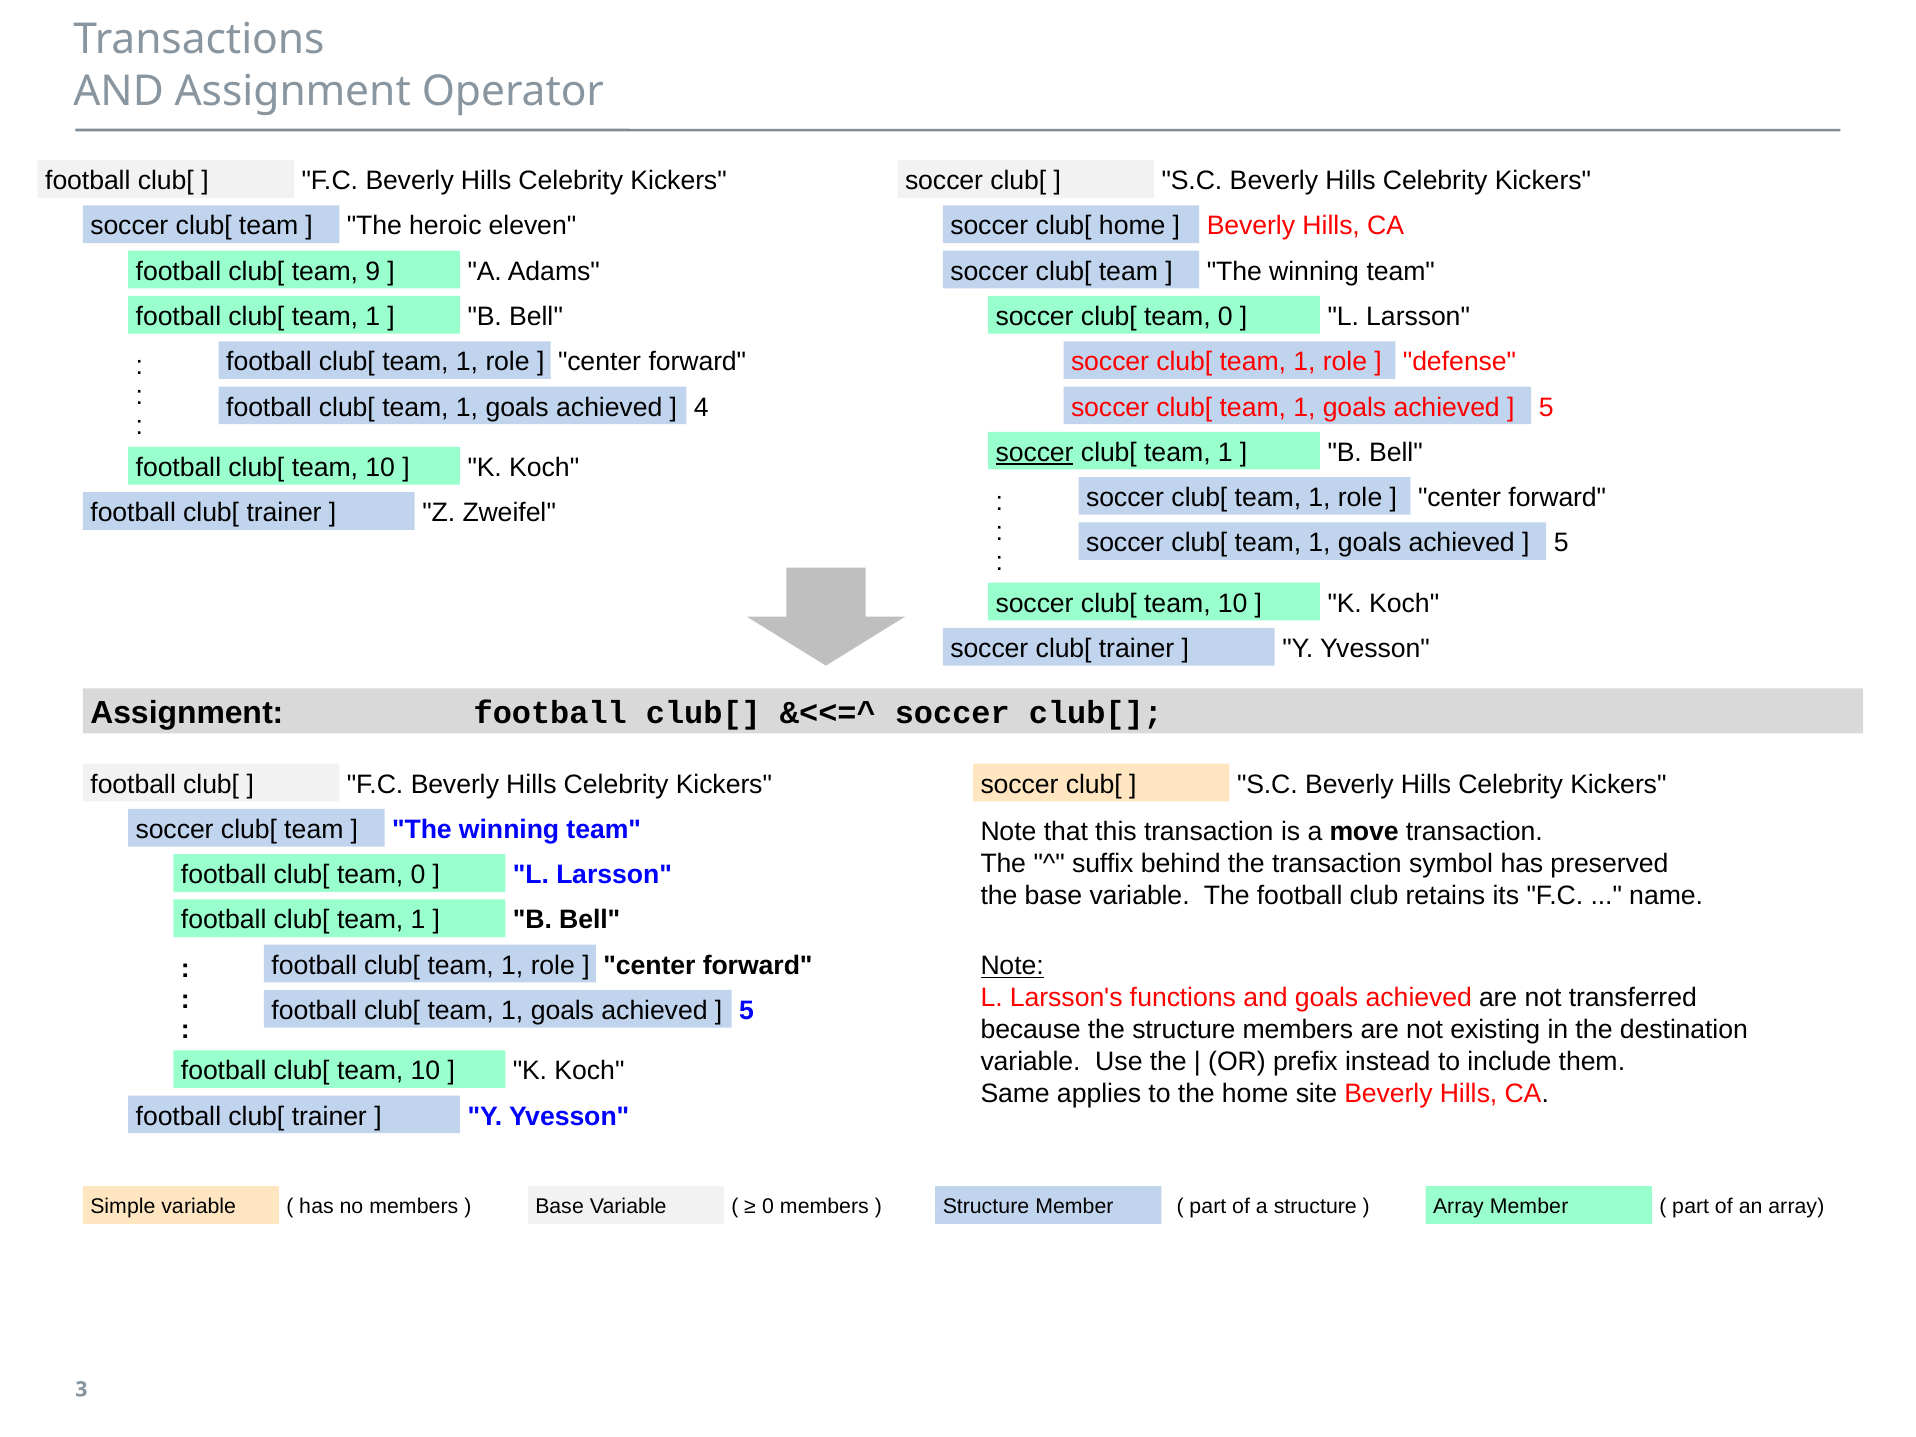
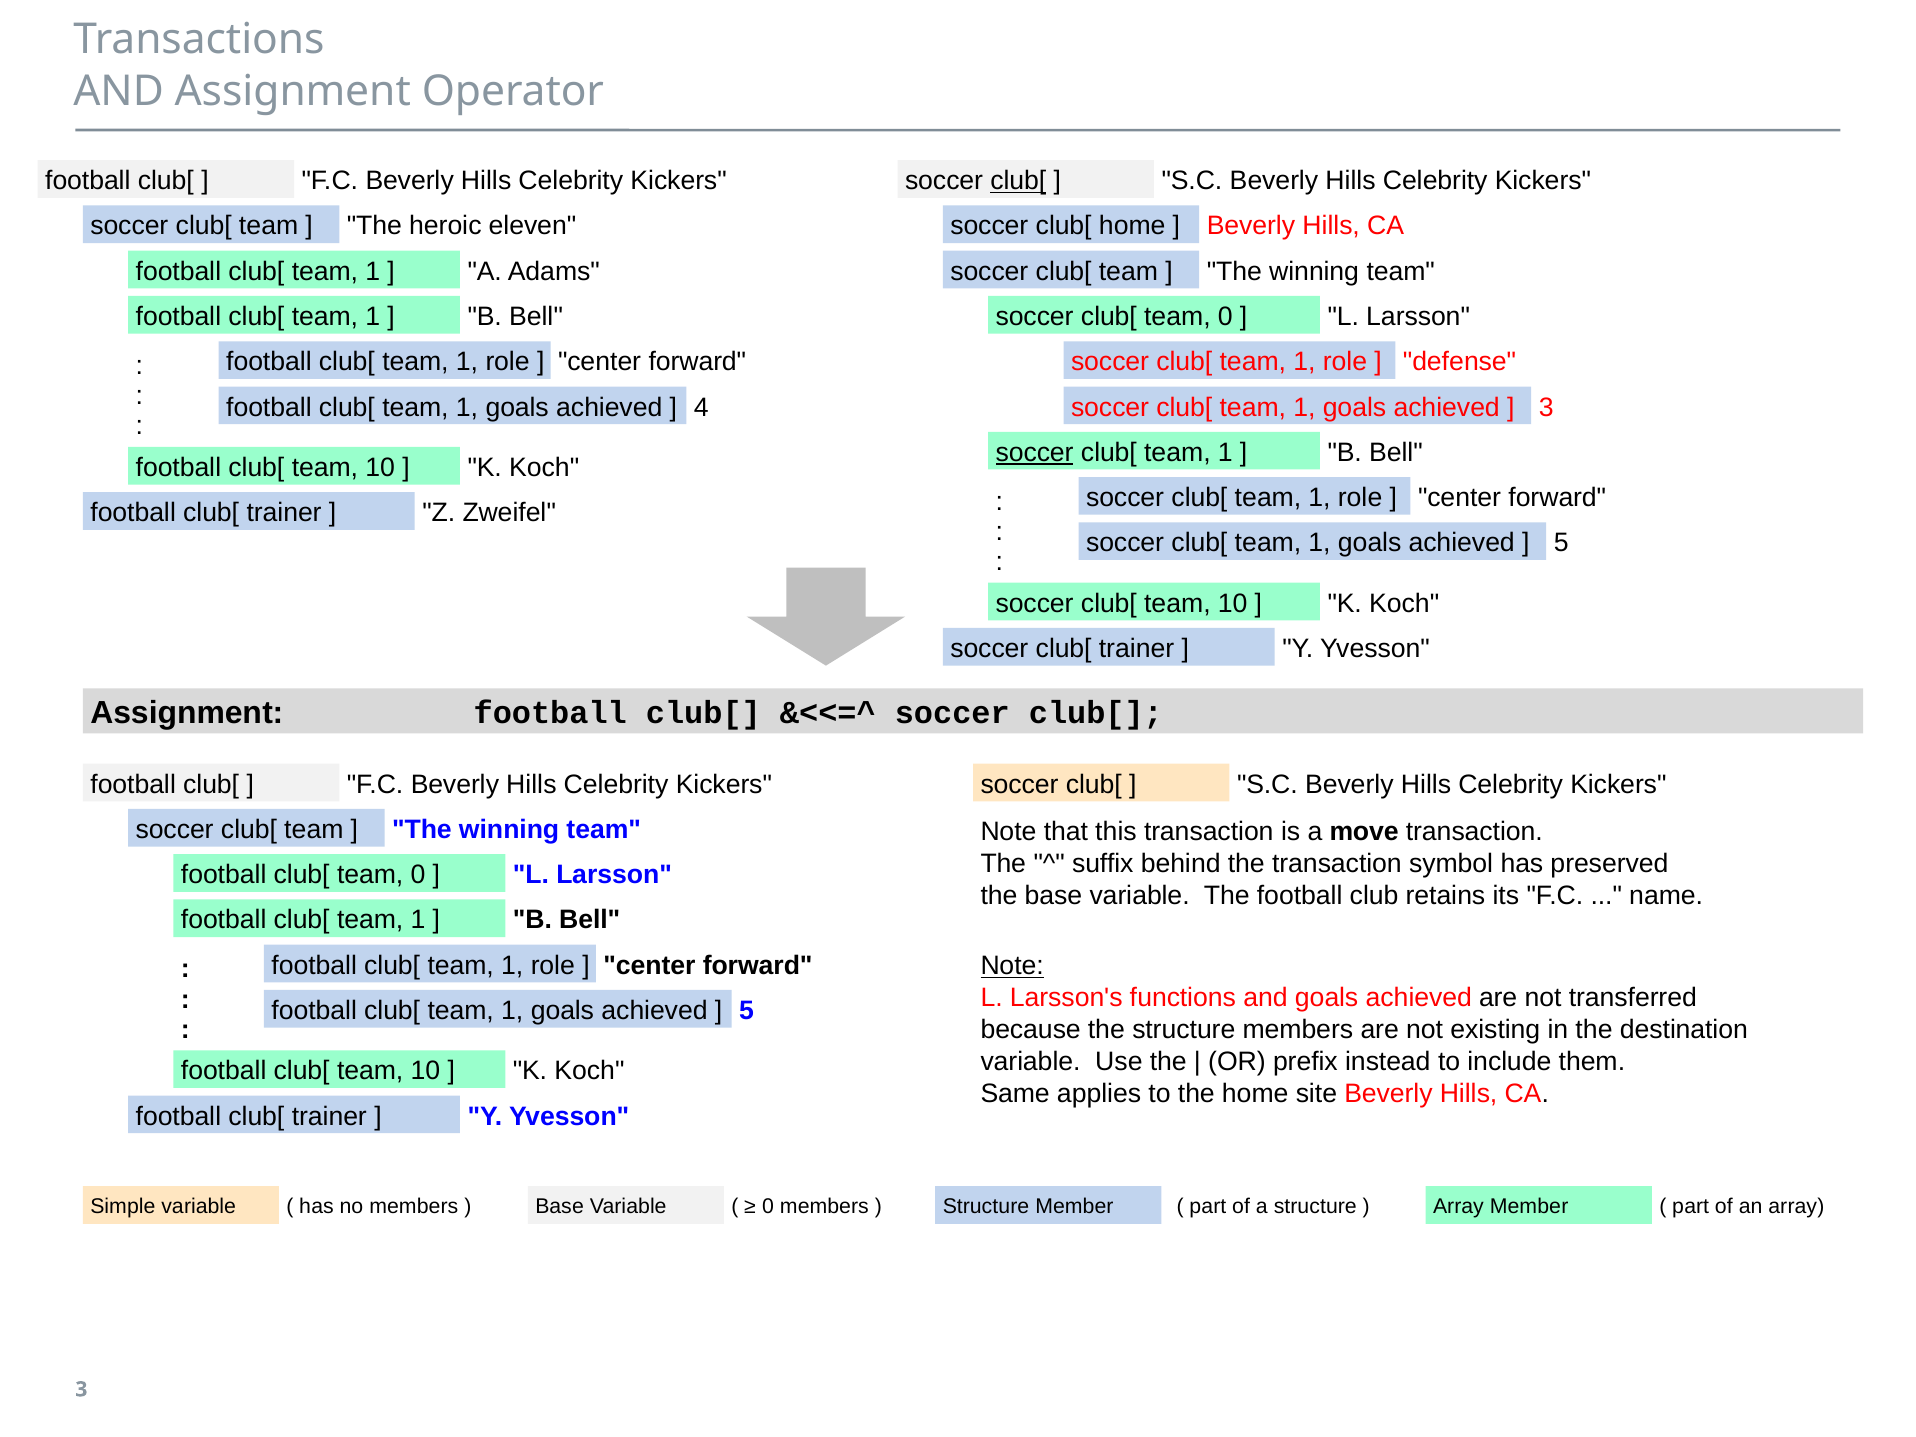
club[ at (1018, 181) underline: none -> present
9 at (373, 271): 9 -> 1
5 at (1546, 407): 5 -> 3
